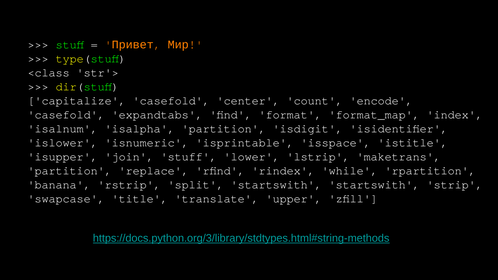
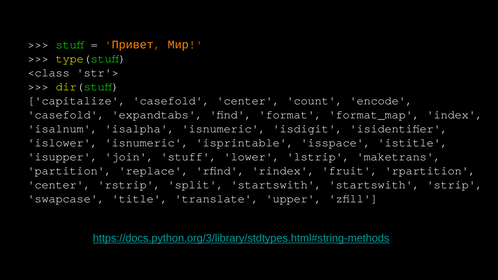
isalpha partition: partition -> isnumeric
while: while -> fruit
banana at (59, 185): banana -> center
